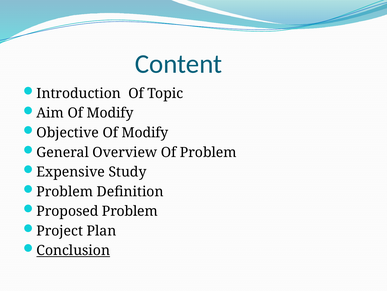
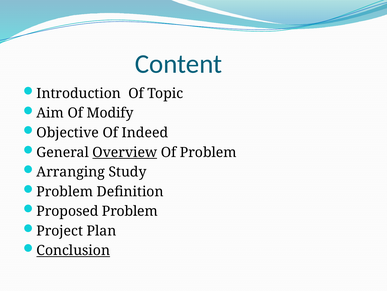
Objective Of Modify: Modify -> Indeed
Overview underline: none -> present
Expensive: Expensive -> Arranging
